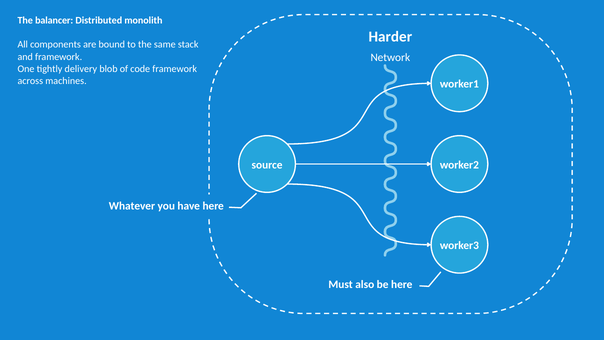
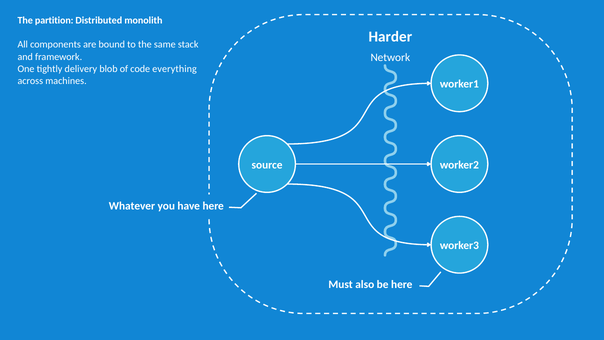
balancer: balancer -> partition
code framework: framework -> everything
